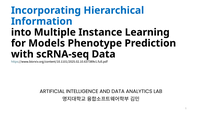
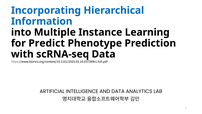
Models: Models -> Predict
